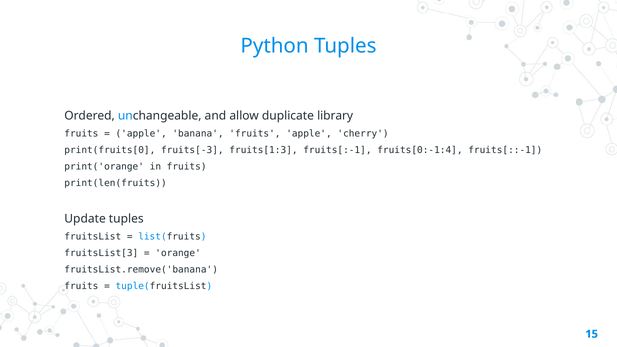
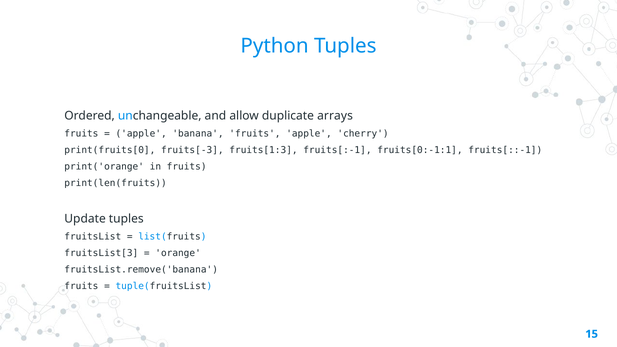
library: library -> arrays
fruits[0:-1:4: fruits[0:-1:4 -> fruits[0:-1:1
